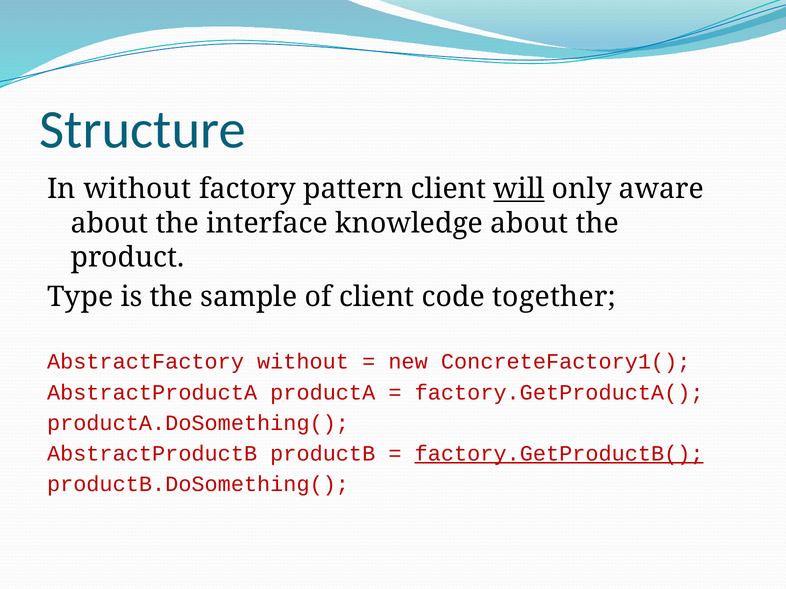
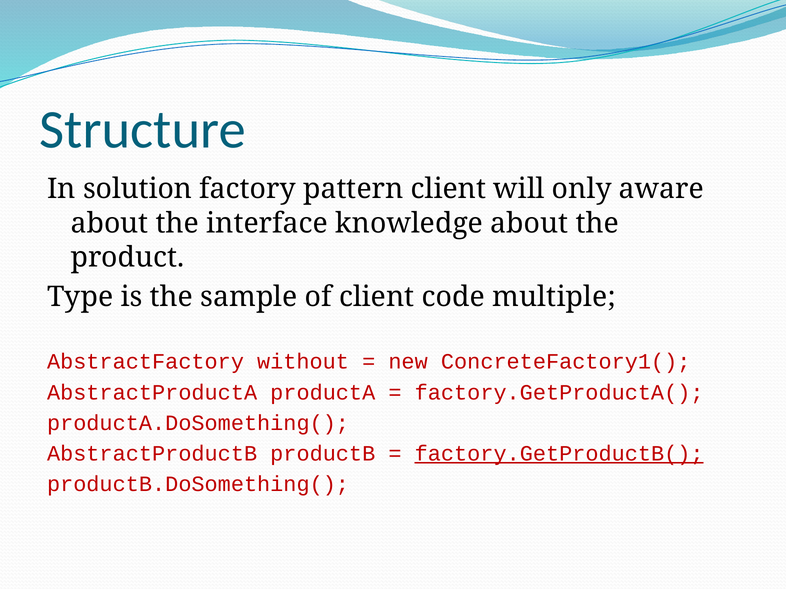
In without: without -> solution
will underline: present -> none
together: together -> multiple
